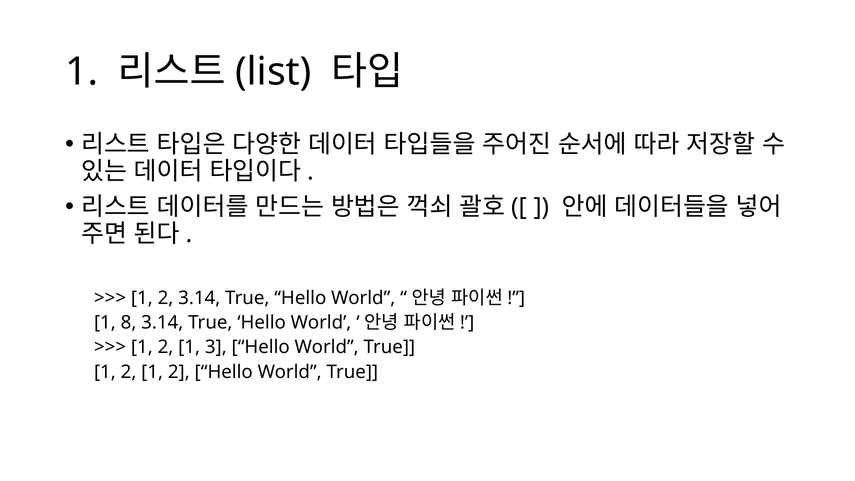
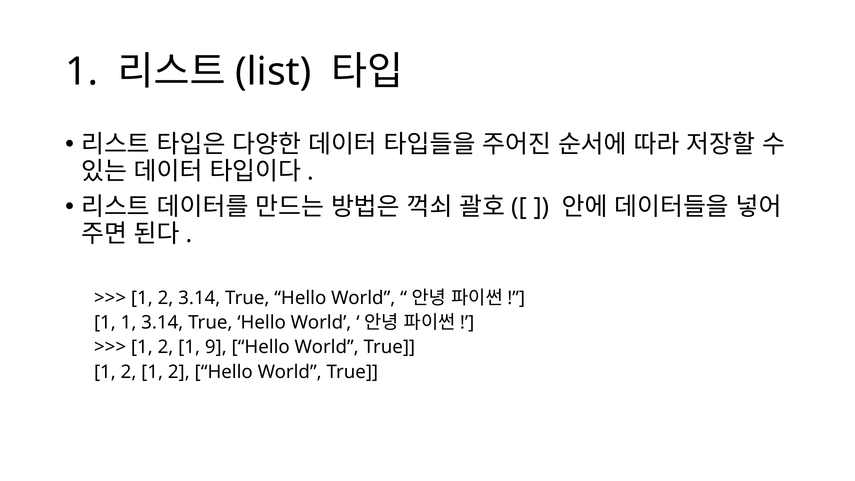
1 8: 8 -> 1
3: 3 -> 9
